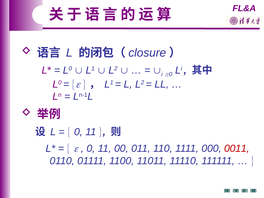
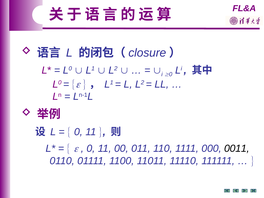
0011 colour: red -> black
